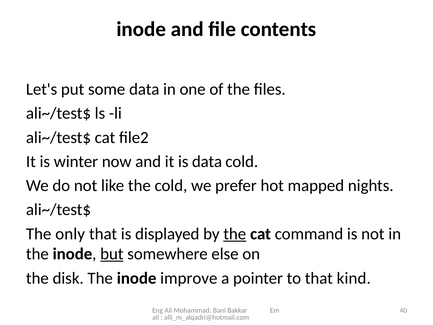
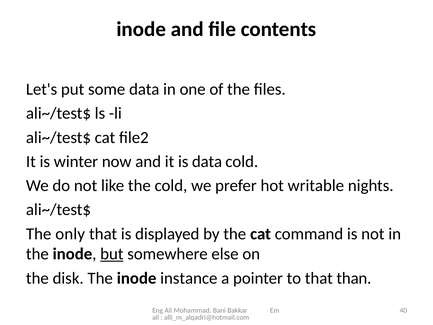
mapped: mapped -> writable
the at (235, 234) underline: present -> none
improve: improve -> instance
kind: kind -> than
